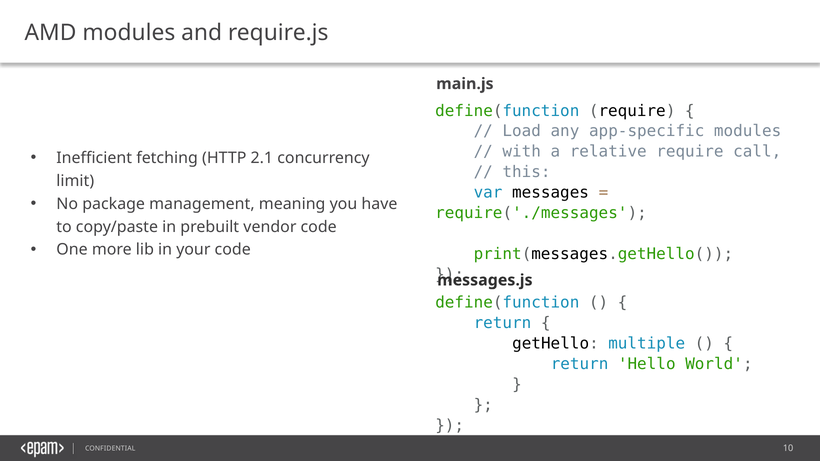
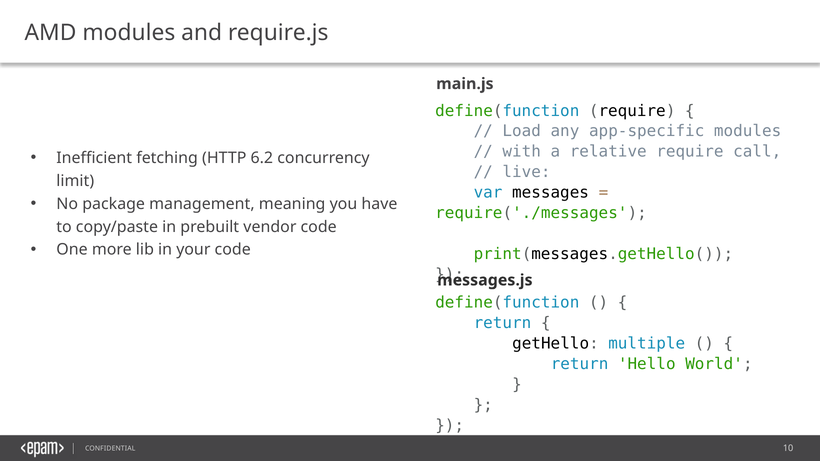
2.1: 2.1 -> 6.2
this: this -> live
